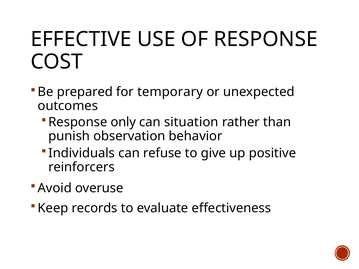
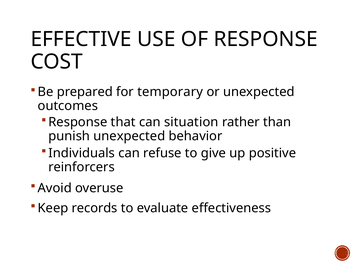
only: only -> that
punish observation: observation -> unexpected
